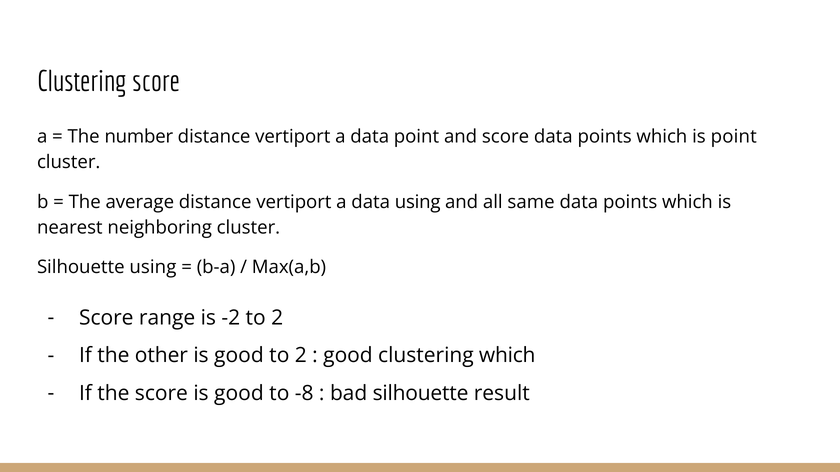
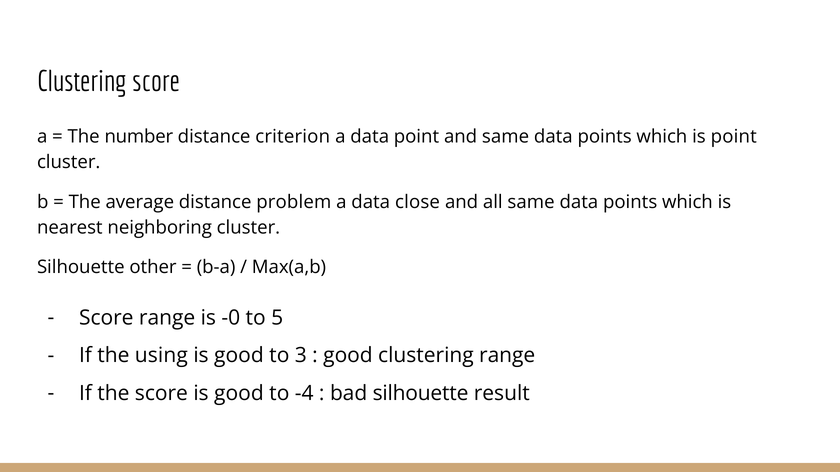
vertiport at (293, 137): vertiport -> criterion
and score: score -> same
average distance vertiport: vertiport -> problem
data using: using -> close
Silhouette using: using -> other
-2: -2 -> -0
2 at (277, 318): 2 -> 5
other: other -> using
2 at (301, 356): 2 -> 3
clustering which: which -> range
-8: -8 -> -4
